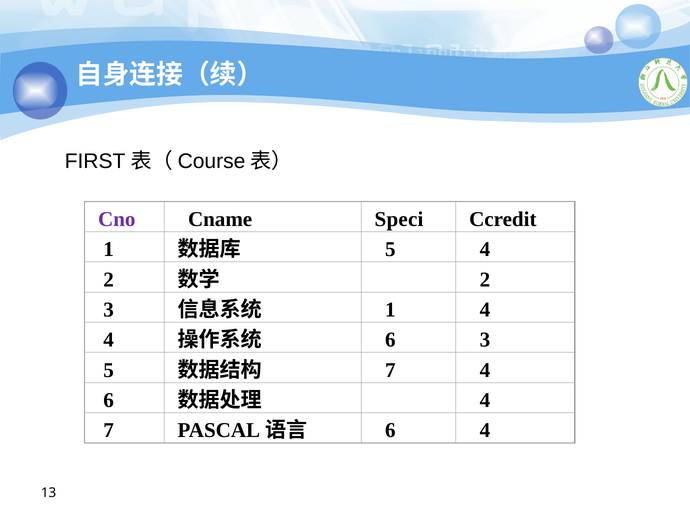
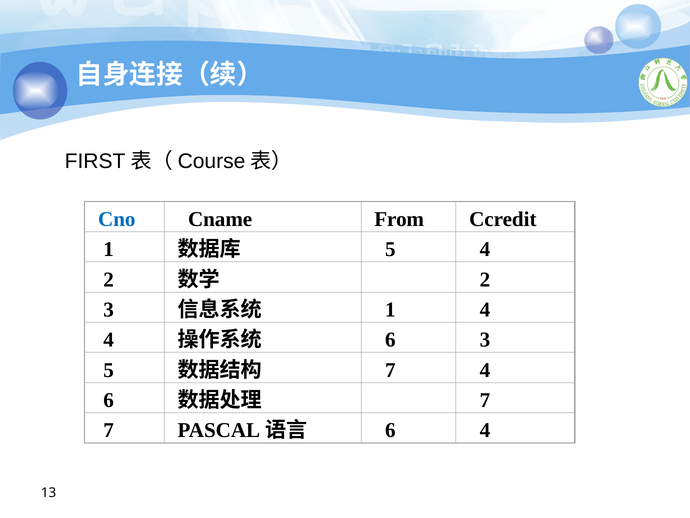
Cno colour: purple -> blue
Speci: Speci -> From
4 at (485, 400): 4 -> 7
